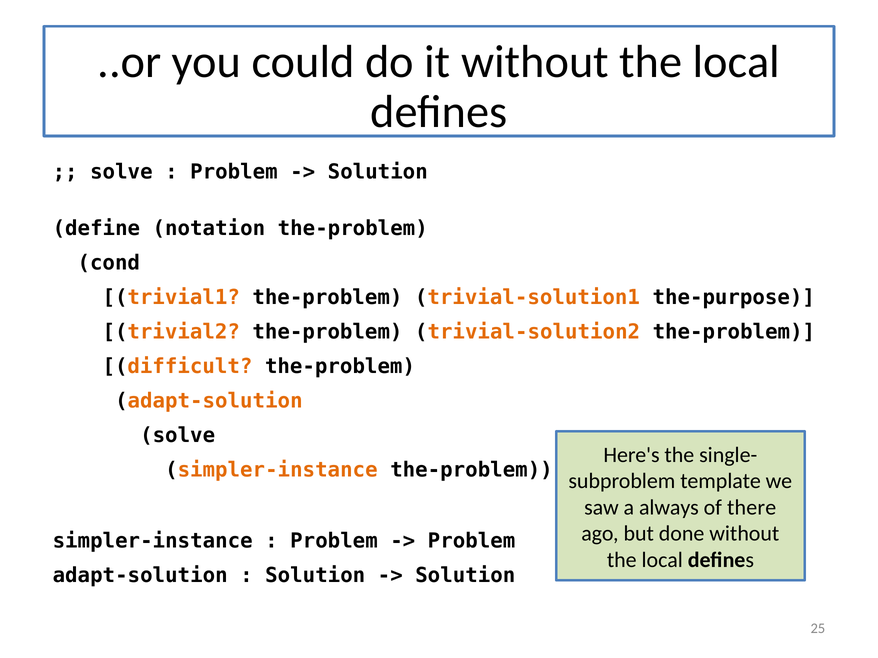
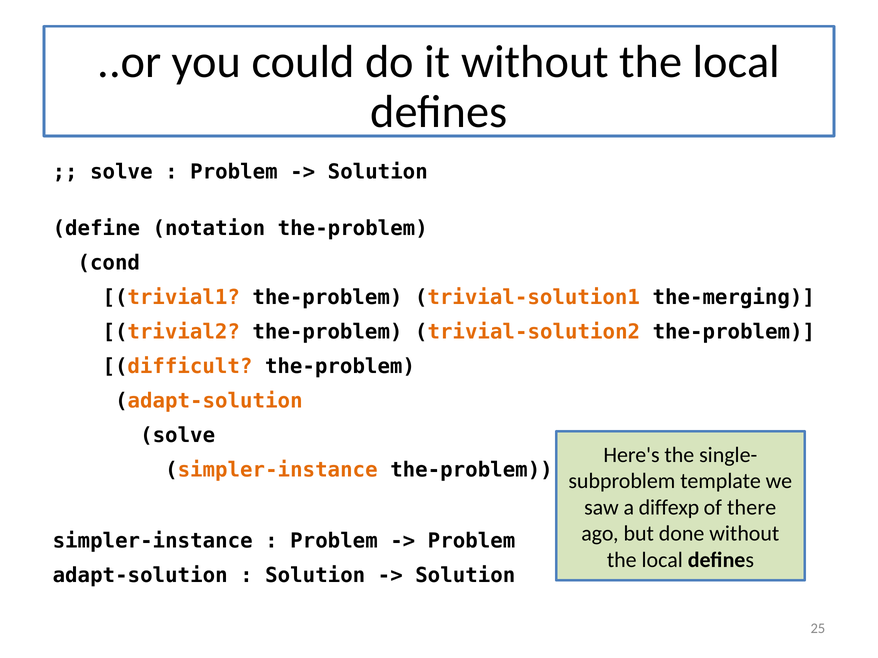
the-purpose: the-purpose -> the-merging
always: always -> diffexp
